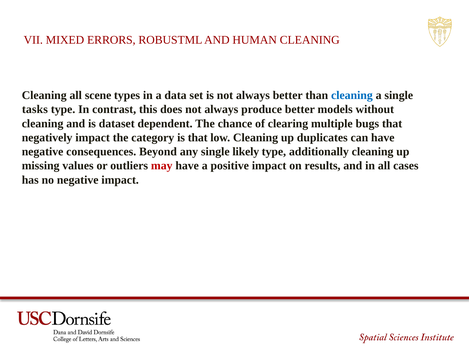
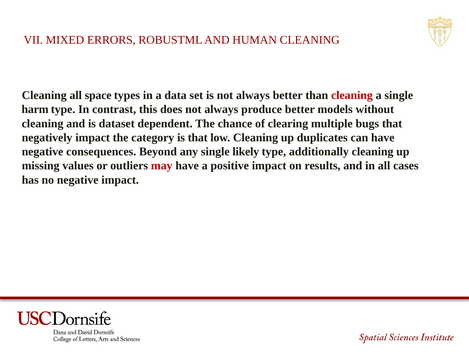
scene: scene -> space
cleaning at (352, 95) colour: blue -> red
tasks: tasks -> harm
